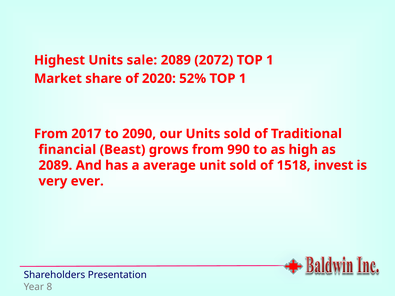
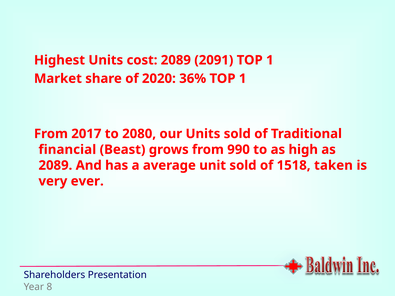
sale: sale -> cost
2072: 2072 -> 2091
52%: 52% -> 36%
2090: 2090 -> 2080
invest: invest -> taken
